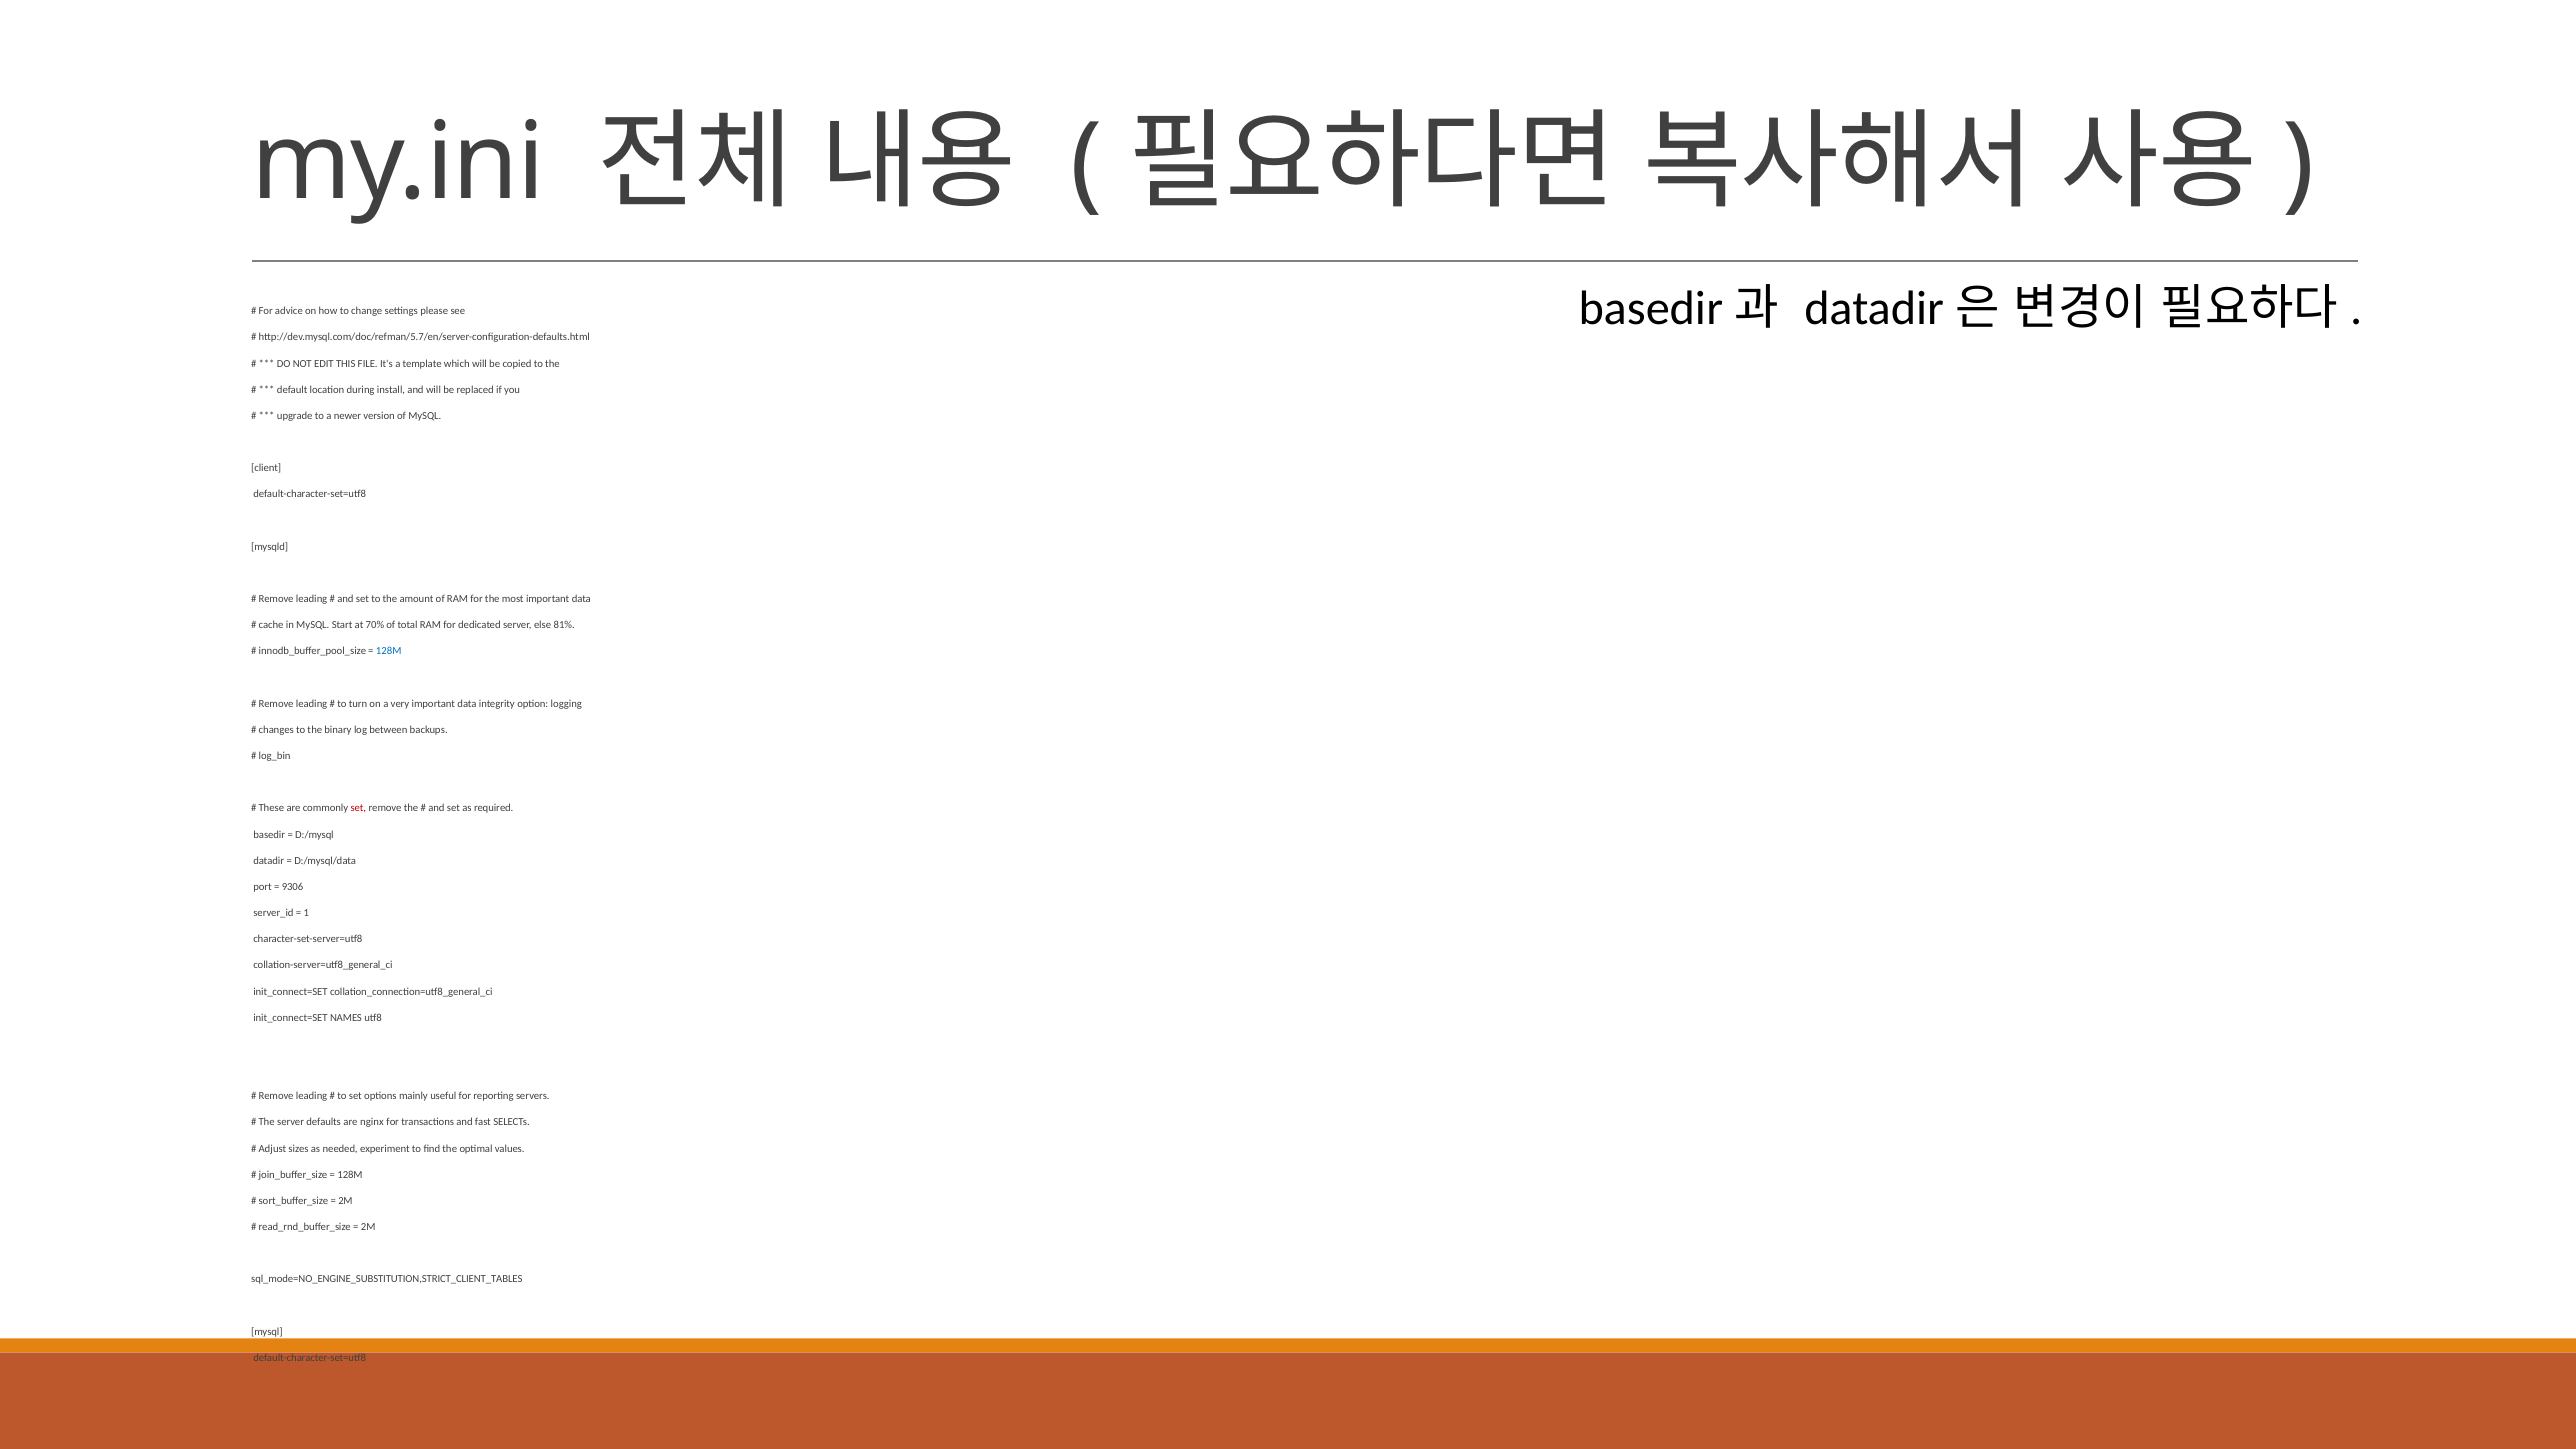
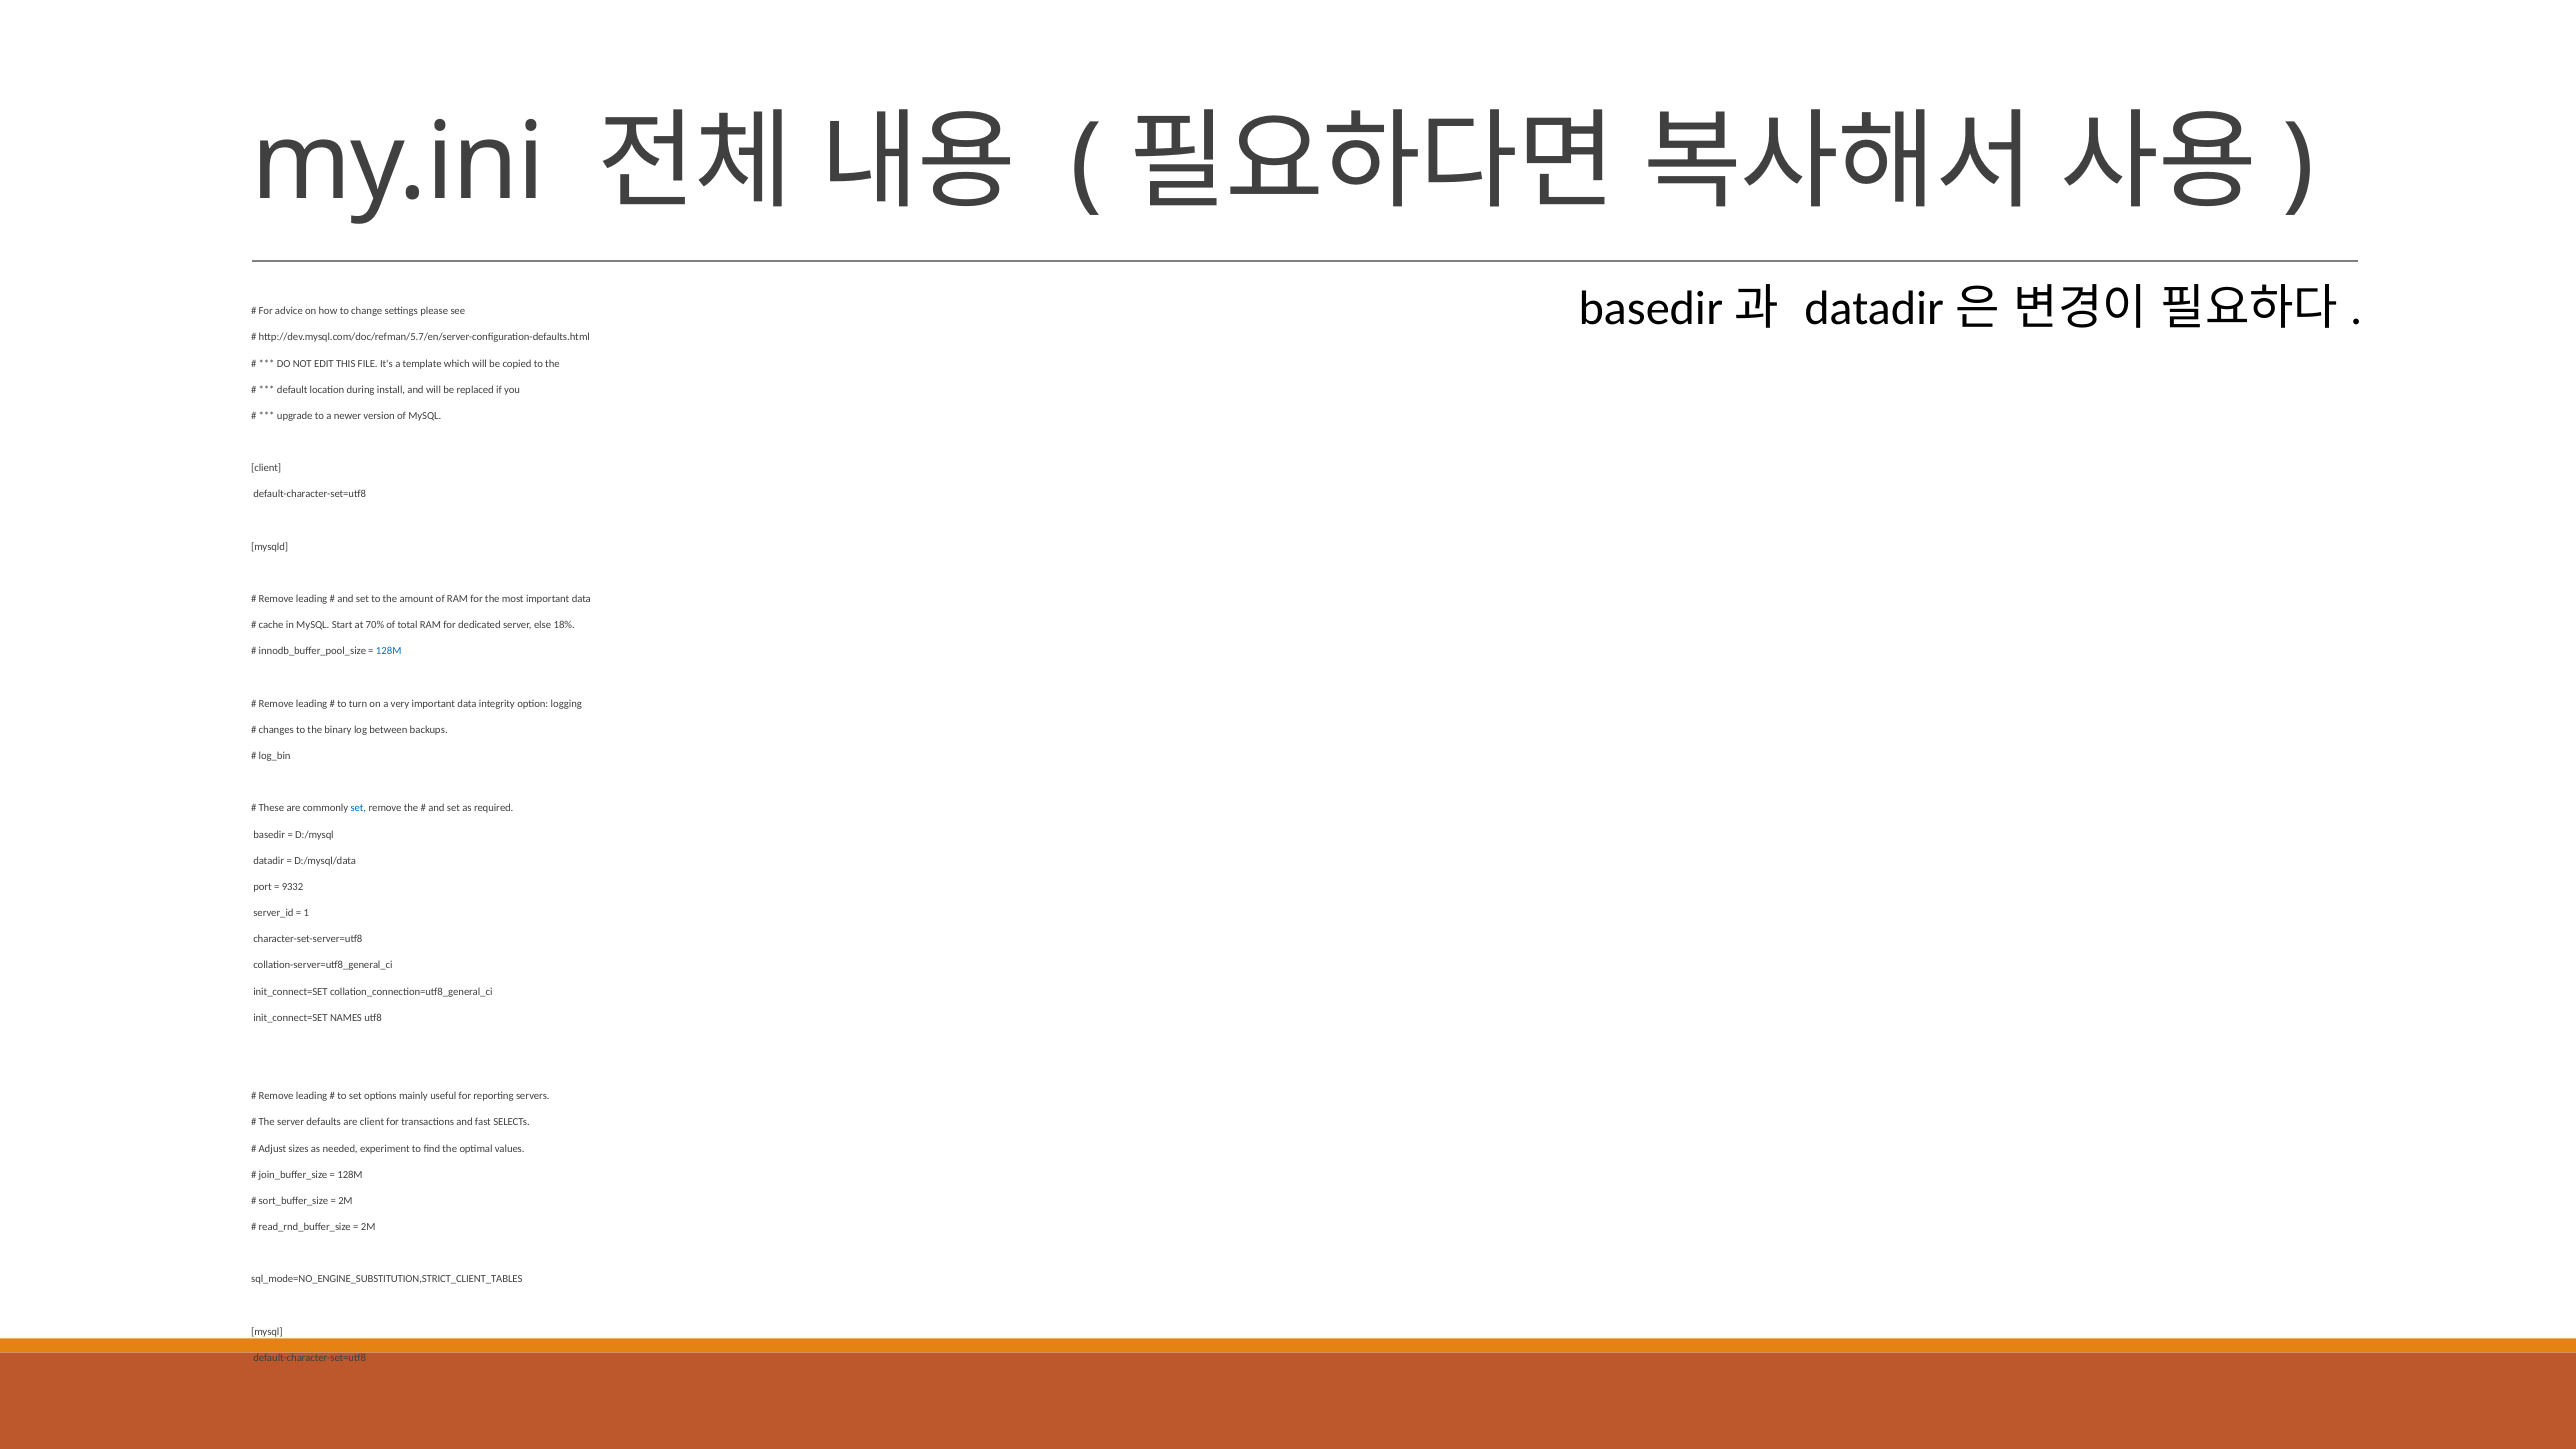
81%: 81% -> 18%
set at (358, 808) colour: red -> blue
9306: 9306 -> 9332
are nginx: nginx -> client
